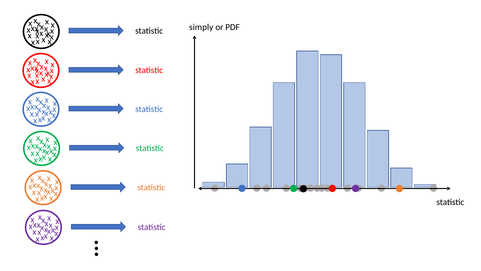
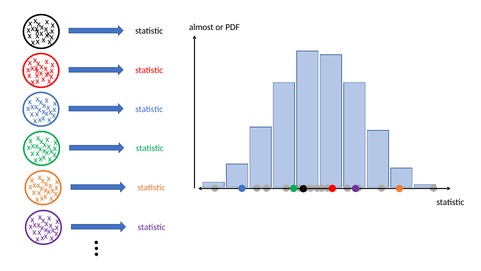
simply: simply -> almost
